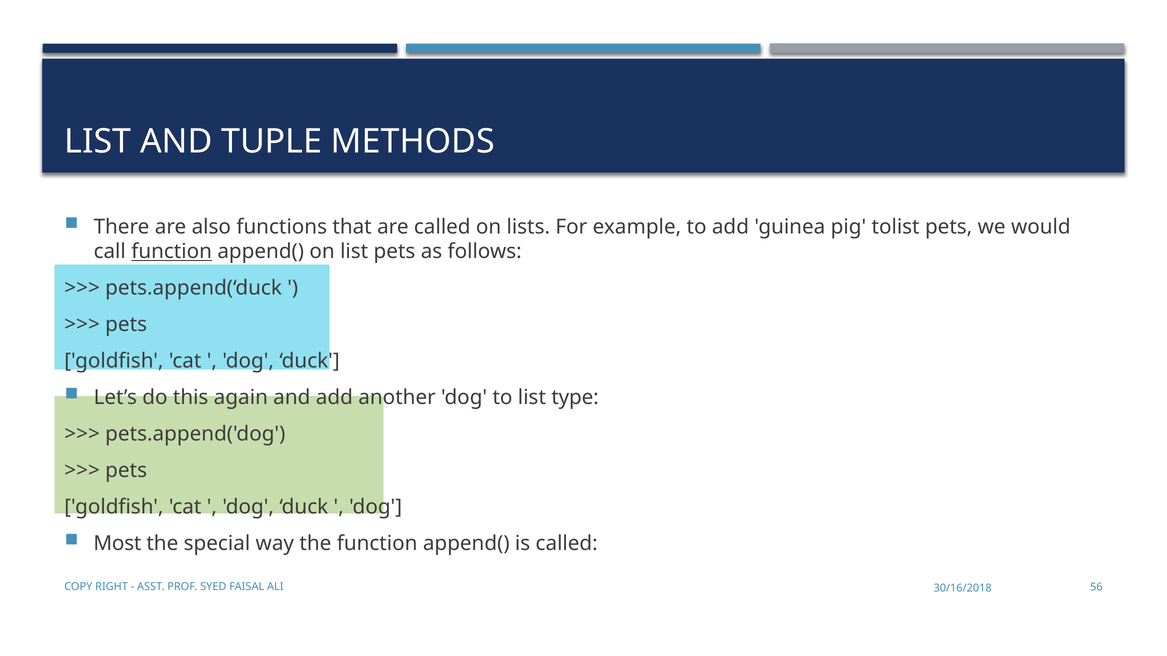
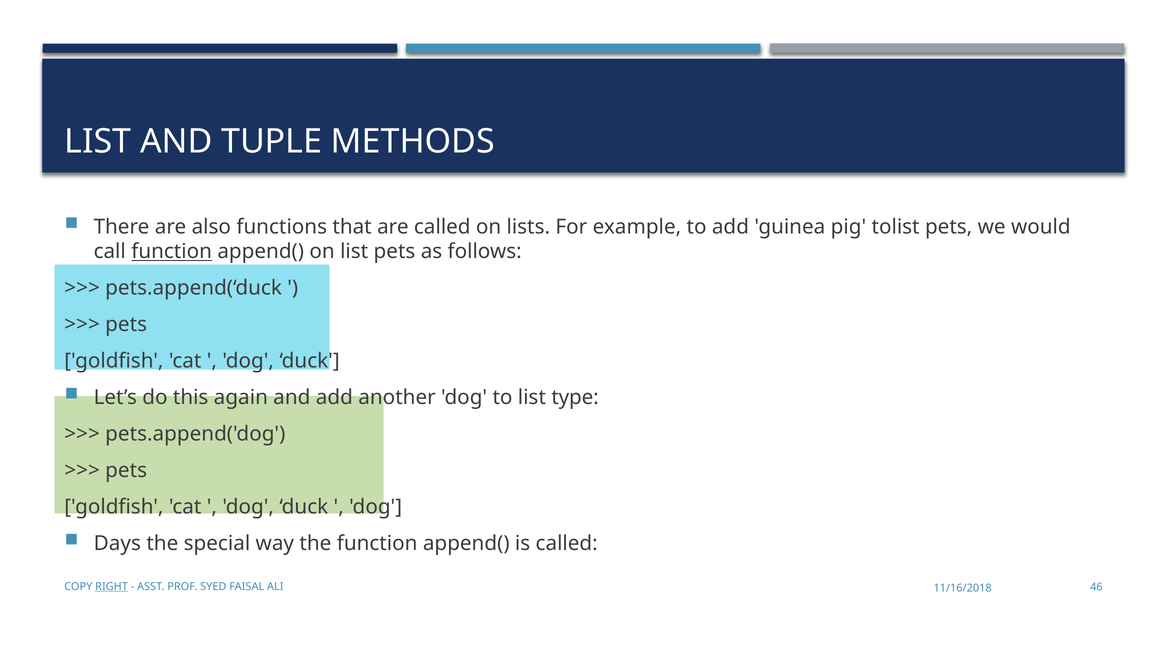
Most: Most -> Days
RIGHT underline: none -> present
56: 56 -> 46
30/16/2018: 30/16/2018 -> 11/16/2018
